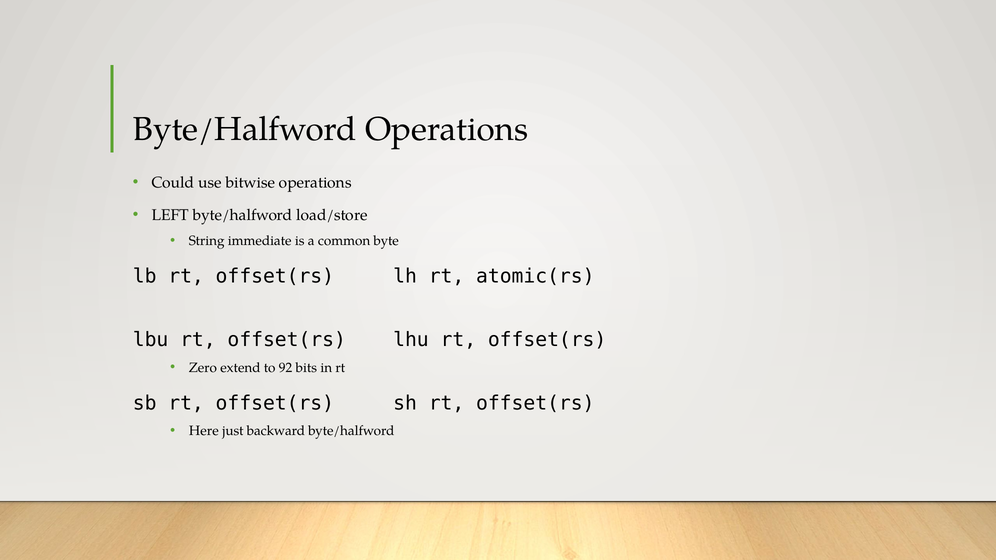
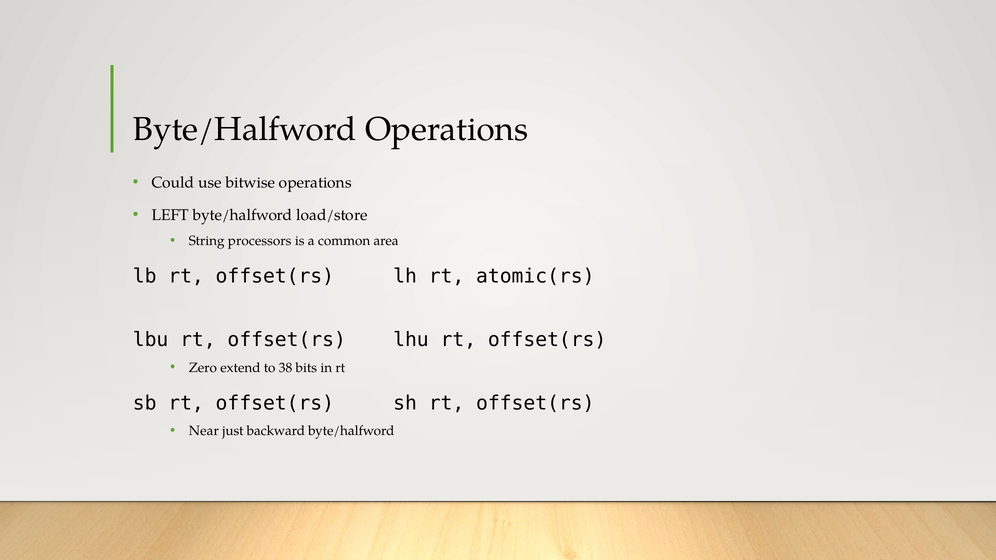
immediate: immediate -> processors
byte: byte -> area
92: 92 -> 38
Here: Here -> Near
